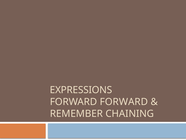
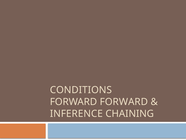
EXPRESSIONS: EXPRESSIONS -> CONDITIONS
REMEMBER: REMEMBER -> INFERENCE
